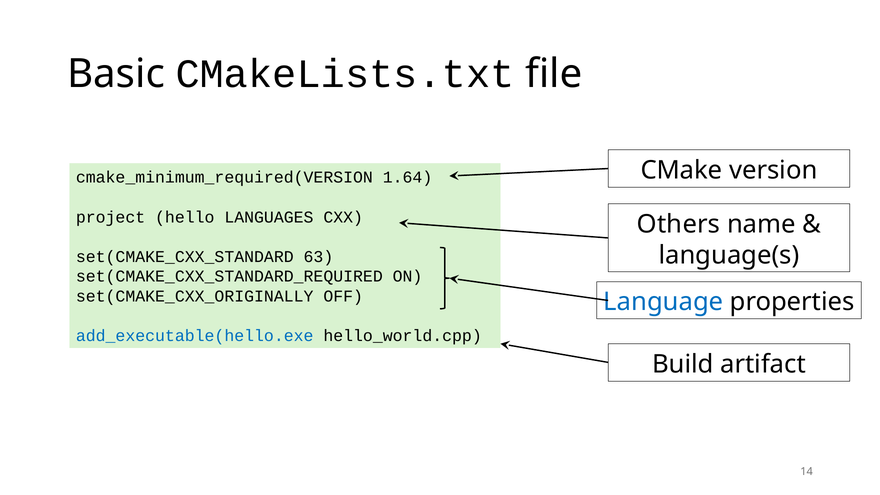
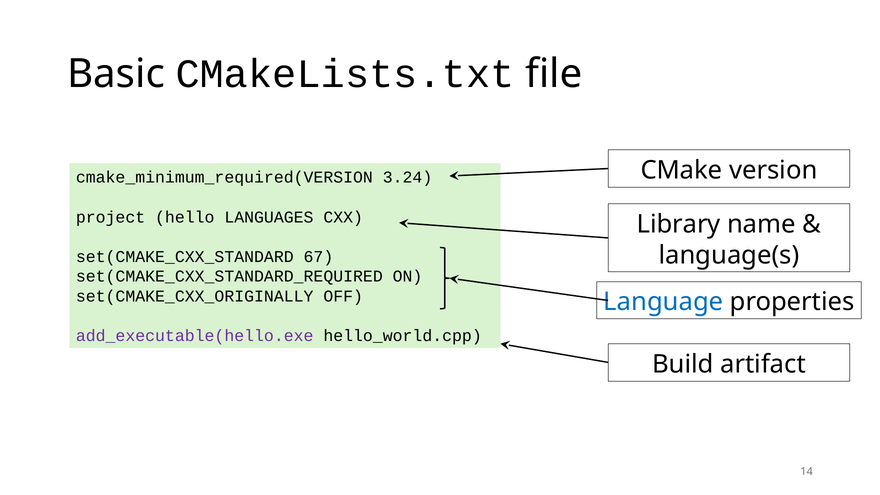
1.64: 1.64 -> 3.24
Others: Others -> Library
63: 63 -> 67
add_executable(hello.exe colour: blue -> purple
